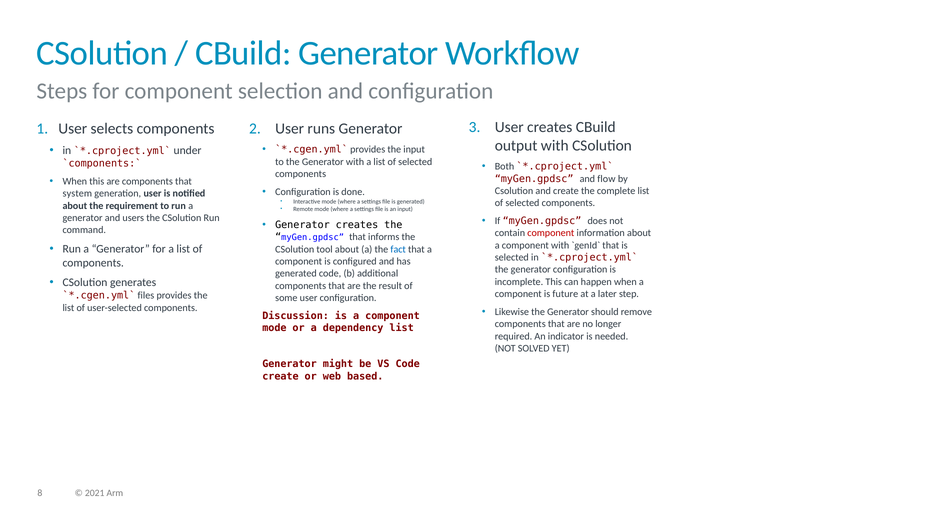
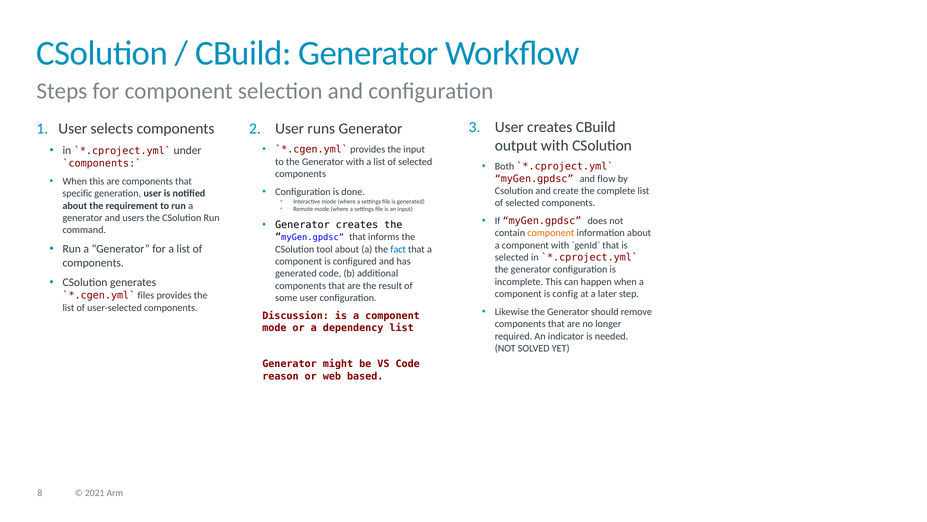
system: system -> specific
component at (551, 233) colour: red -> orange
future: future -> config
create at (280, 376): create -> reason
